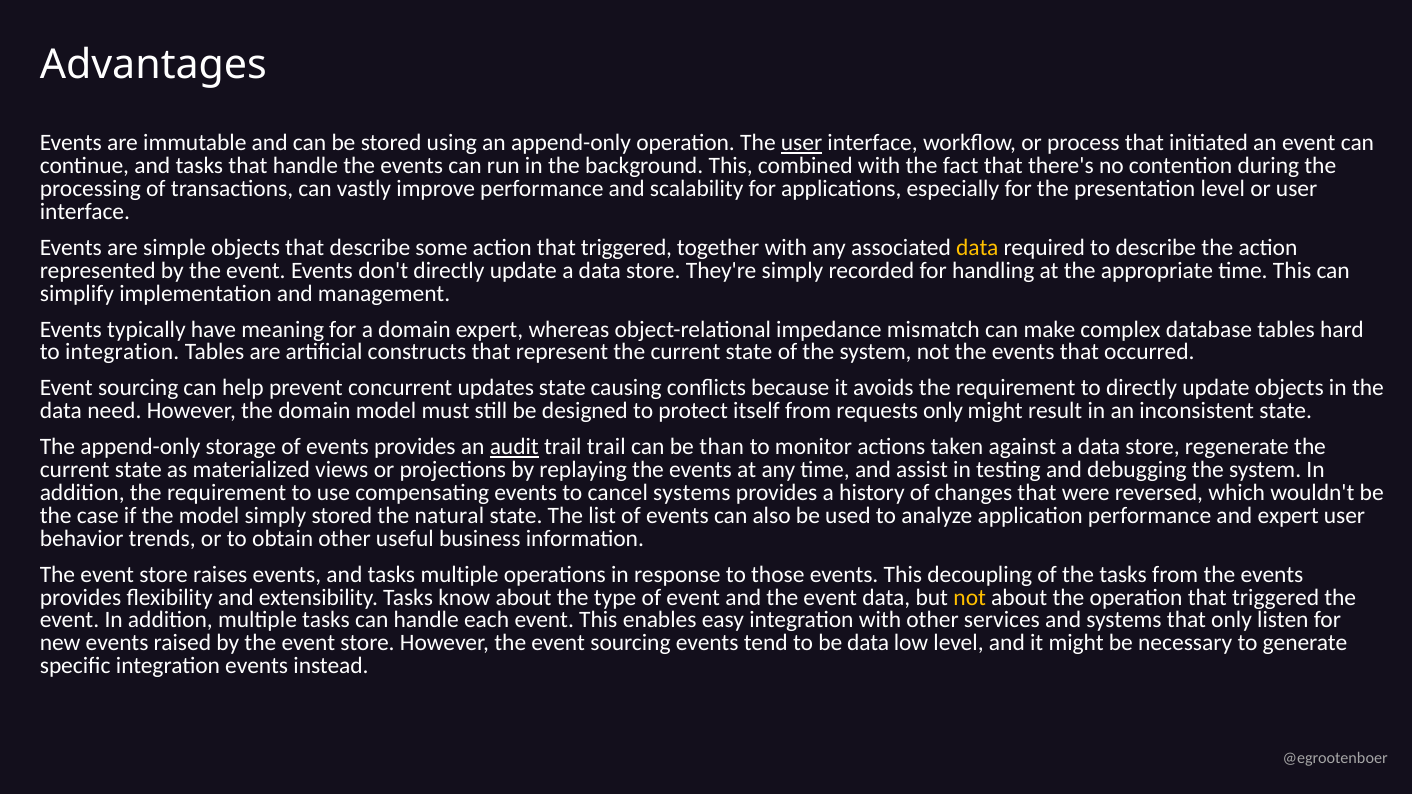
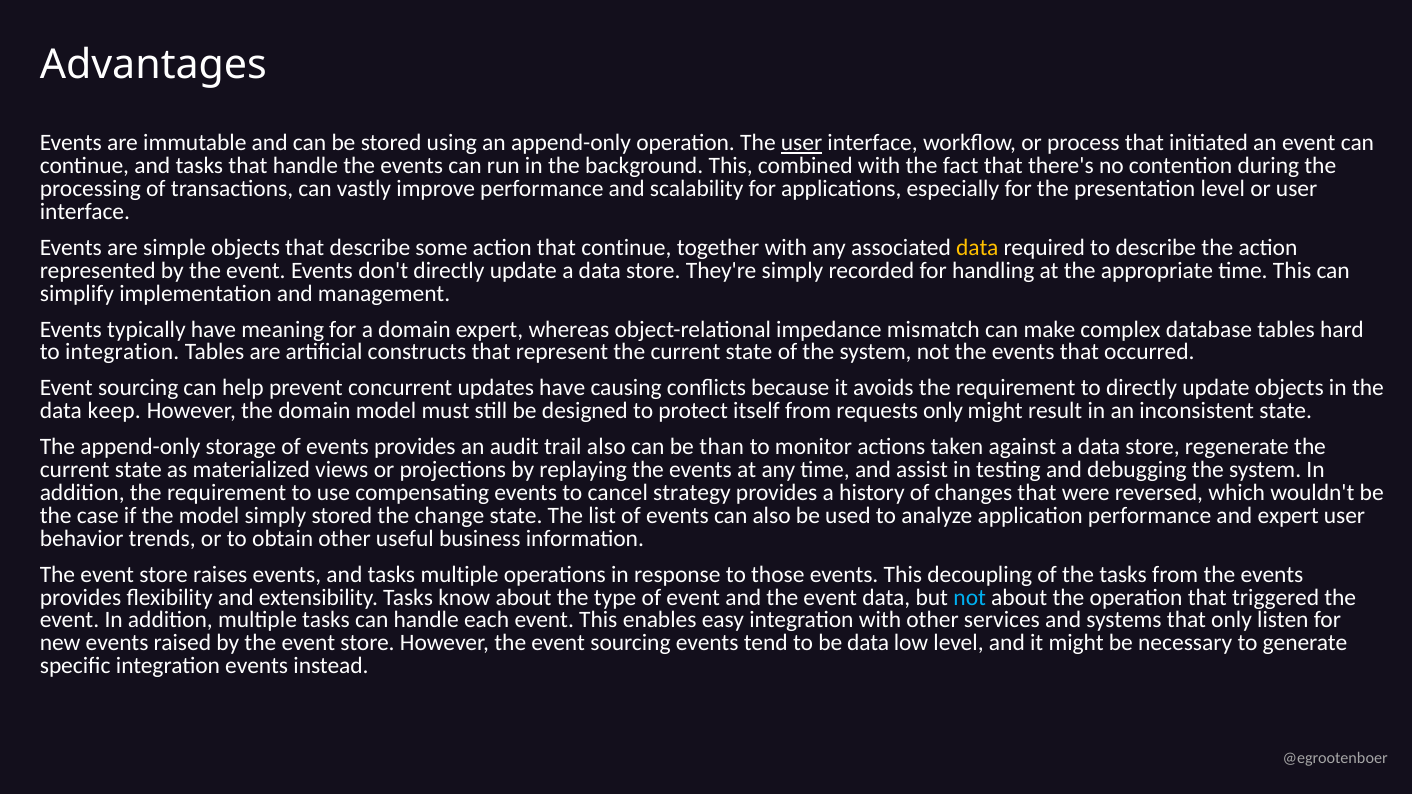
action that triggered: triggered -> continue
updates state: state -> have
need: need -> keep
audit underline: present -> none
trail trail: trail -> also
cancel systems: systems -> strategy
natural: natural -> change
not at (970, 598) colour: yellow -> light blue
